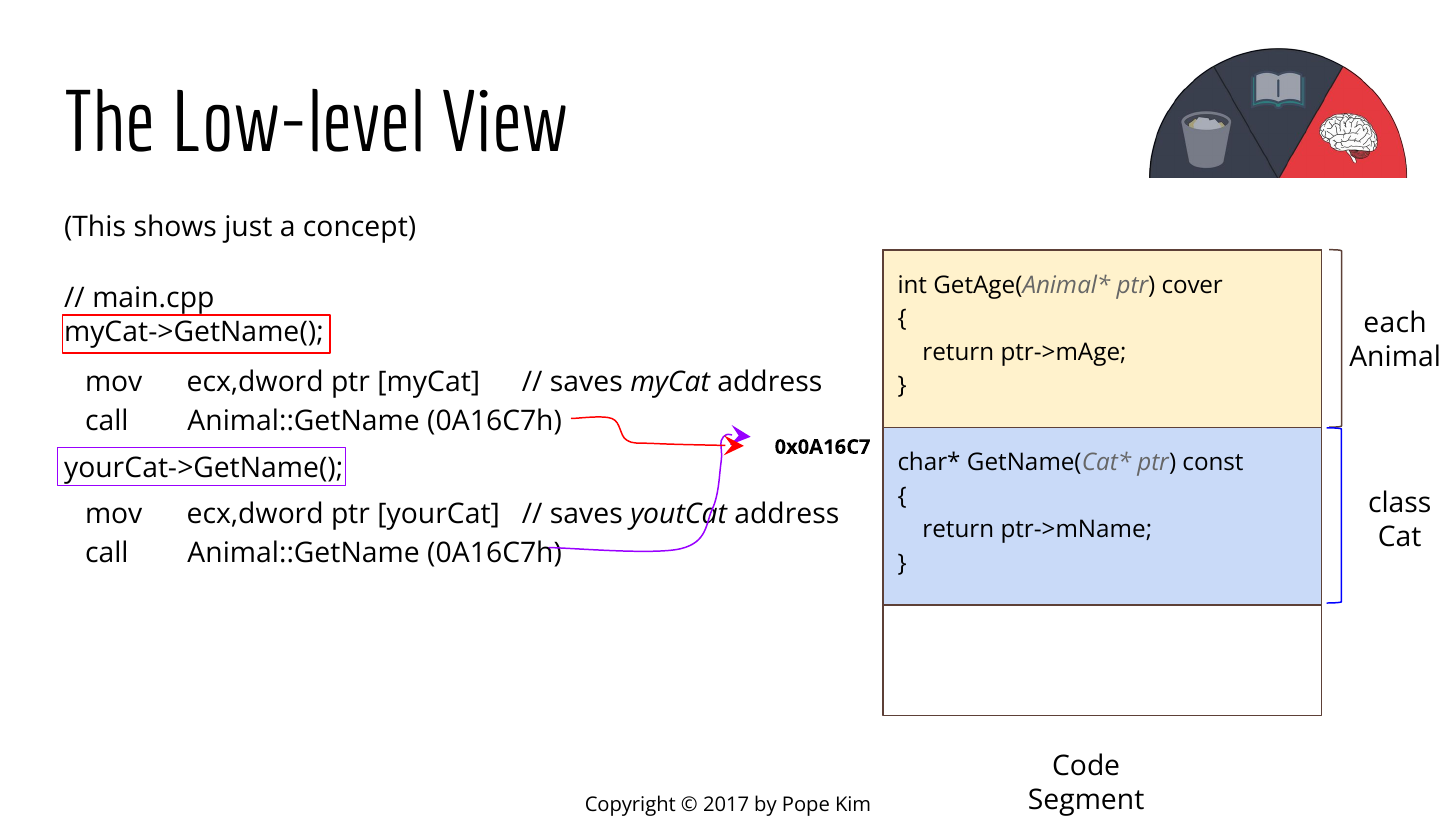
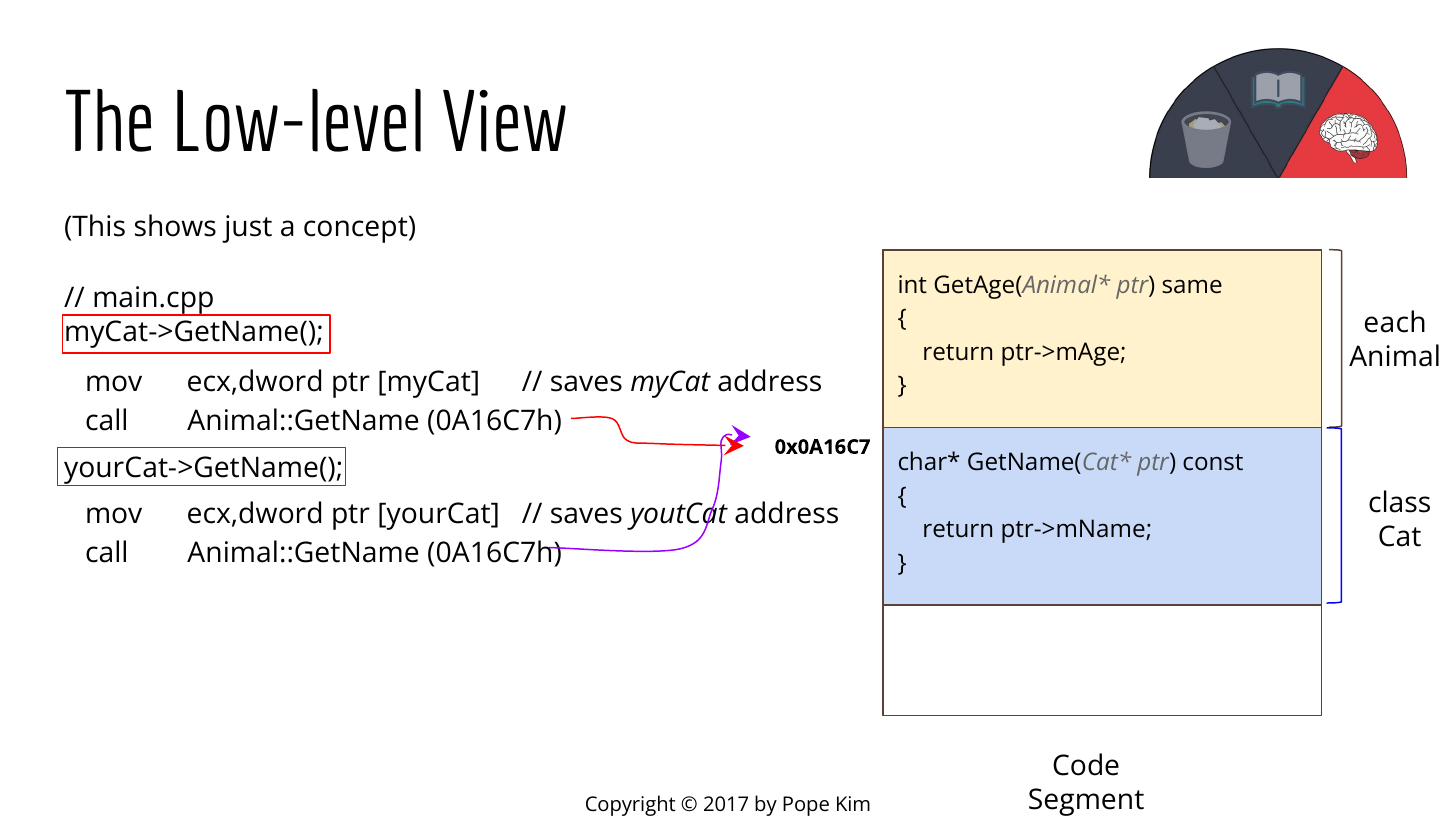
cover: cover -> same
